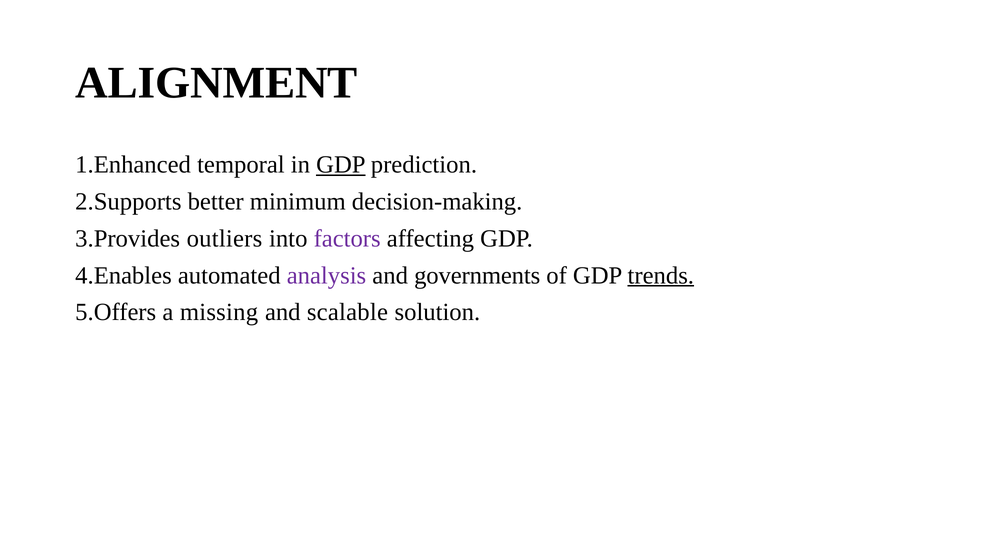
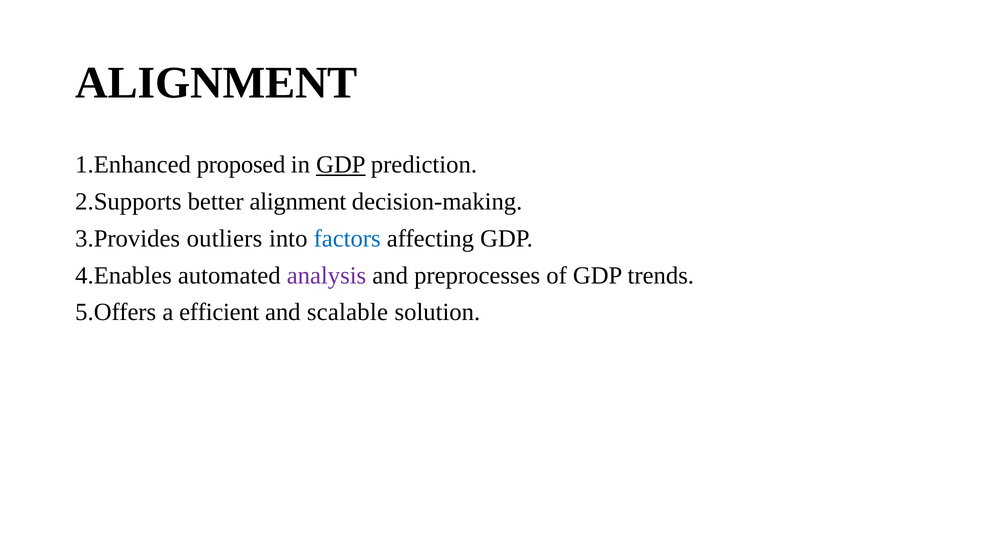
temporal: temporal -> proposed
better minimum: minimum -> alignment
factors colour: purple -> blue
governments: governments -> preprocesses
trends underline: present -> none
missing: missing -> efficient
